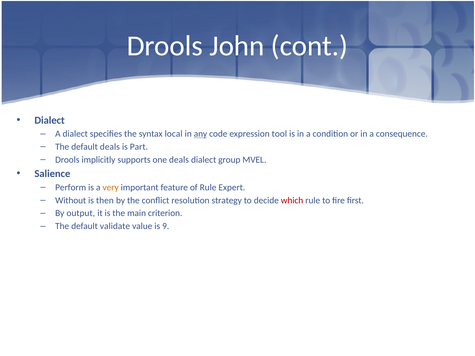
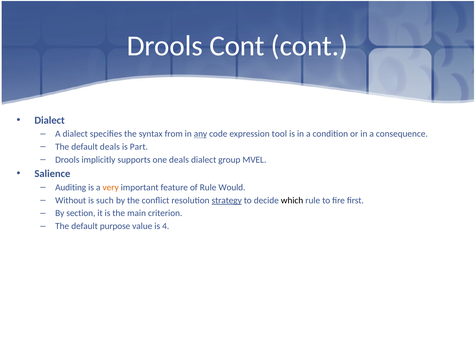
Drools John: John -> Cont
local: local -> from
Perform: Perform -> Auditing
Expert: Expert -> Would
then: then -> such
strategy underline: none -> present
which colour: red -> black
output: output -> section
validate: validate -> purpose
9: 9 -> 4
